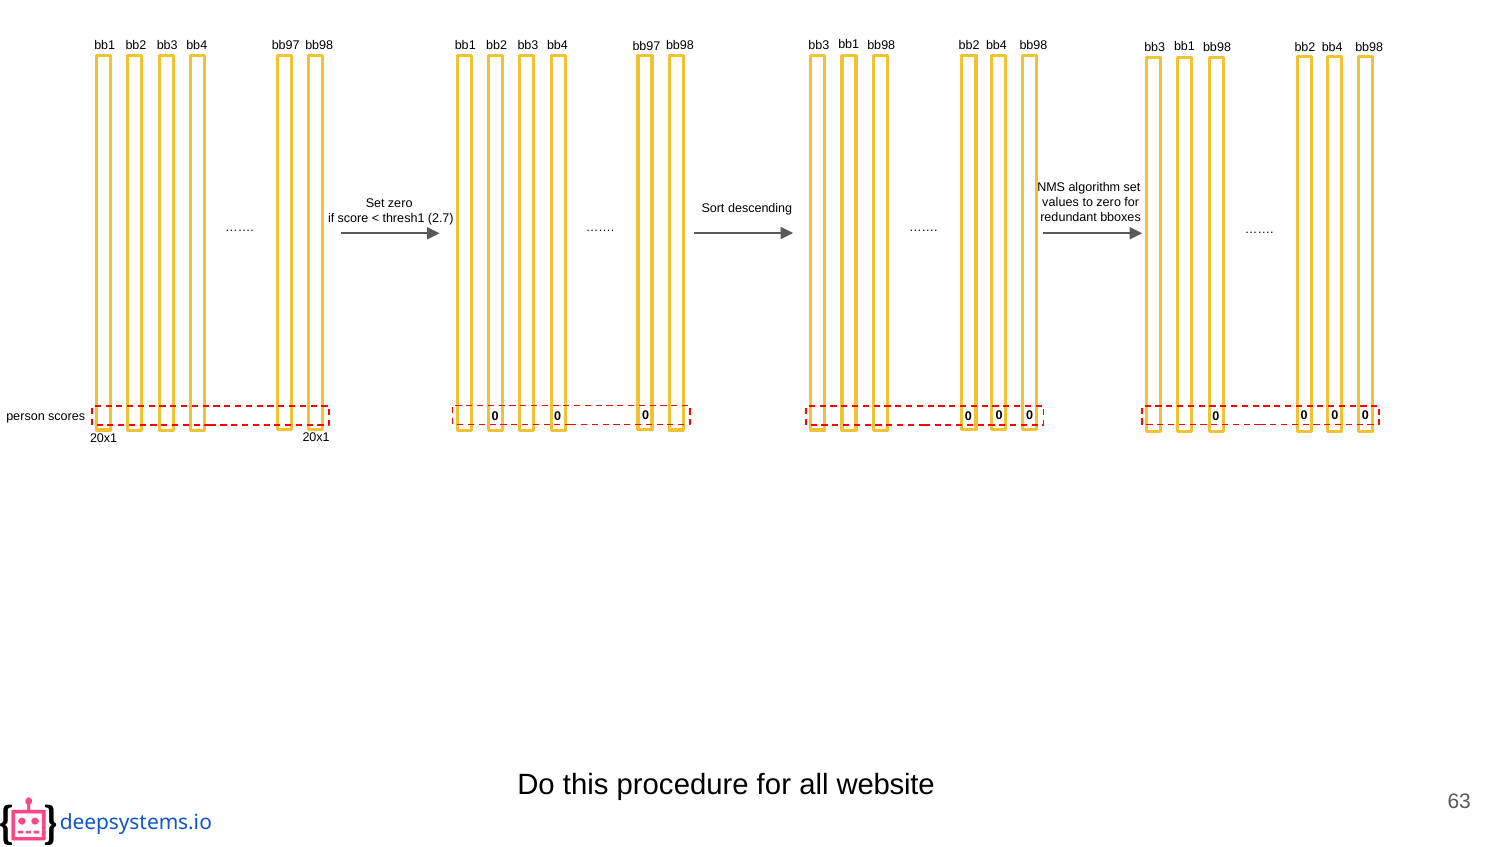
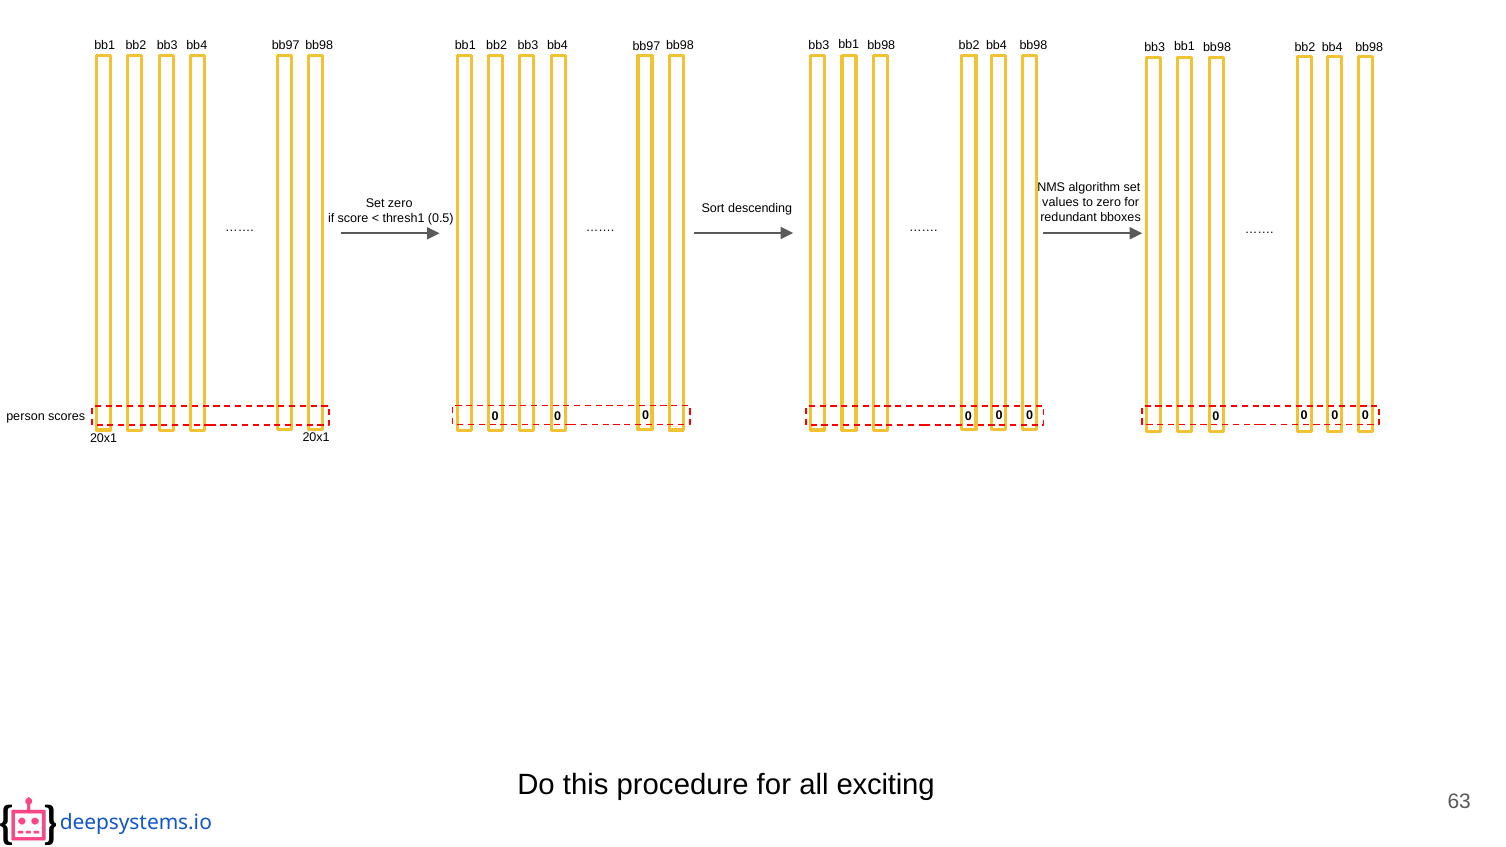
2.7: 2.7 -> 0.5
website: website -> exciting
